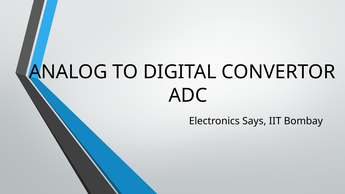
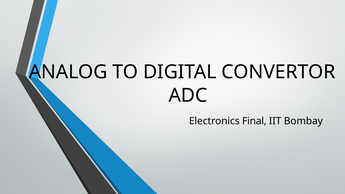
Says: Says -> Final
